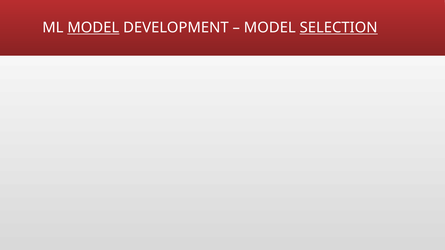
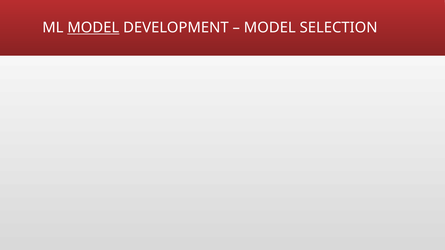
SELECTION underline: present -> none
